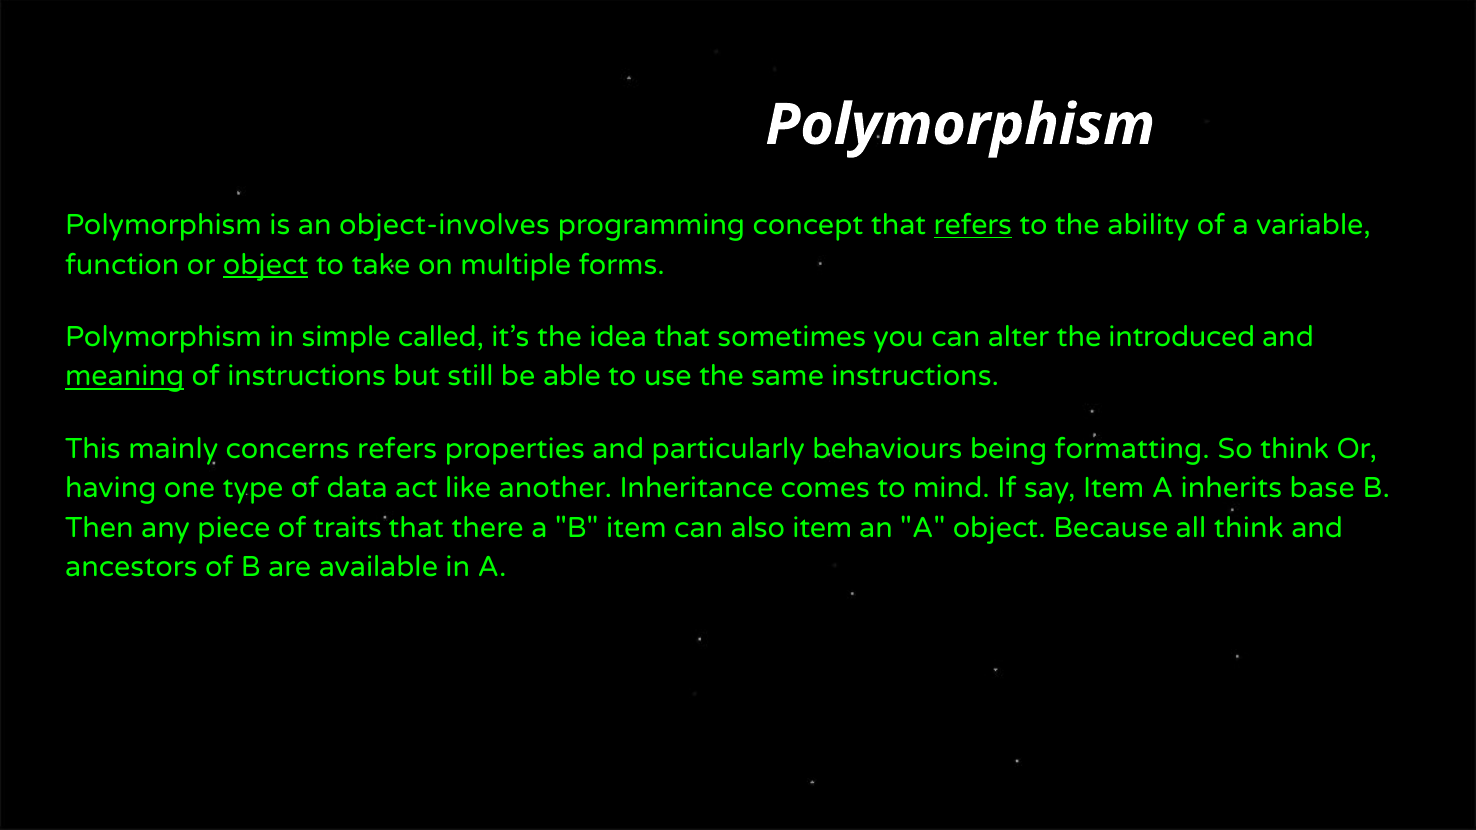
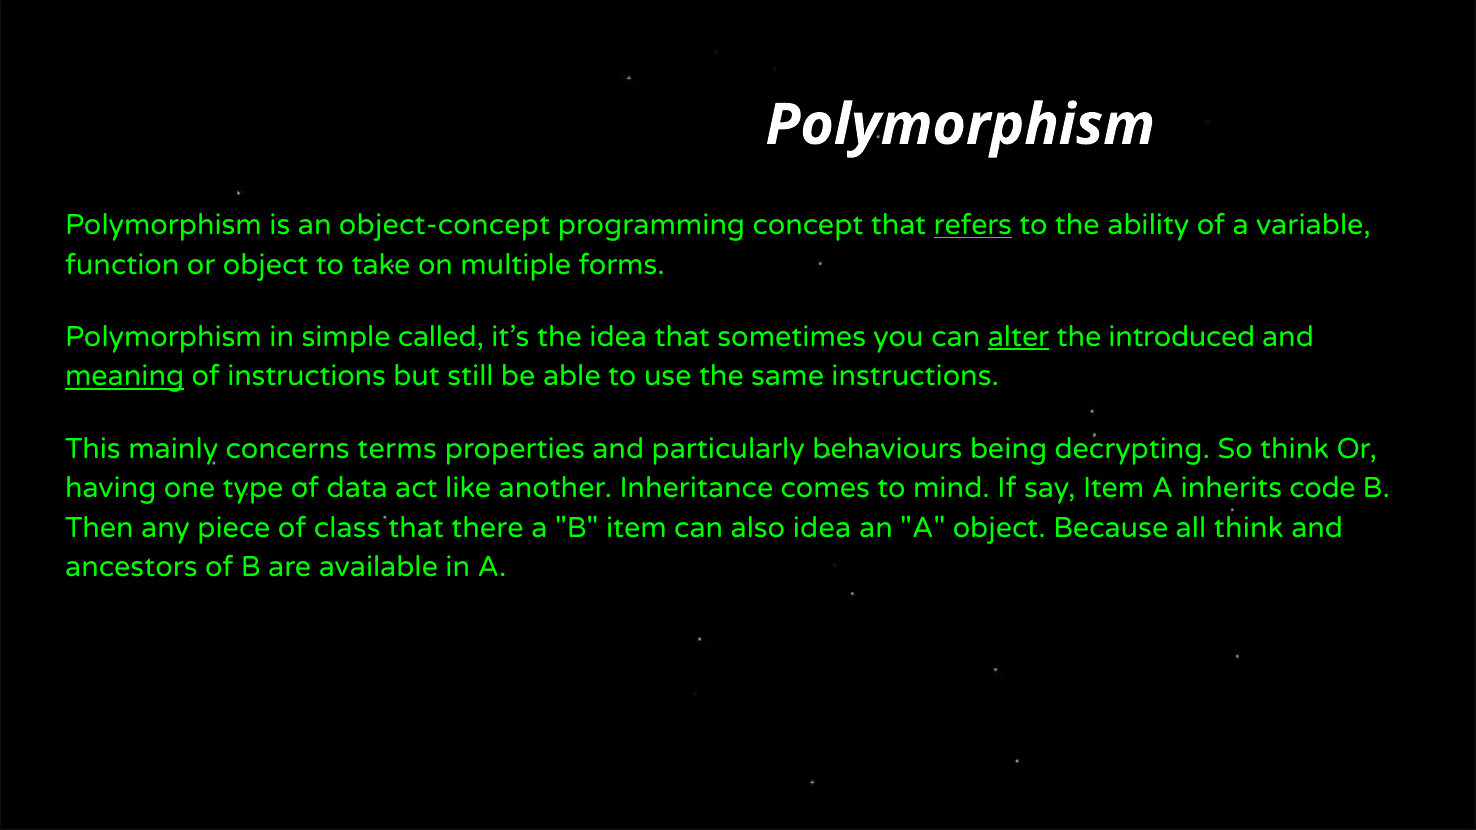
object-involves: object-involves -> object-concept
object at (266, 265) underline: present -> none
alter underline: none -> present
concerns refers: refers -> terms
formatting: formatting -> decrypting
base: base -> code
traits: traits -> class
also item: item -> idea
